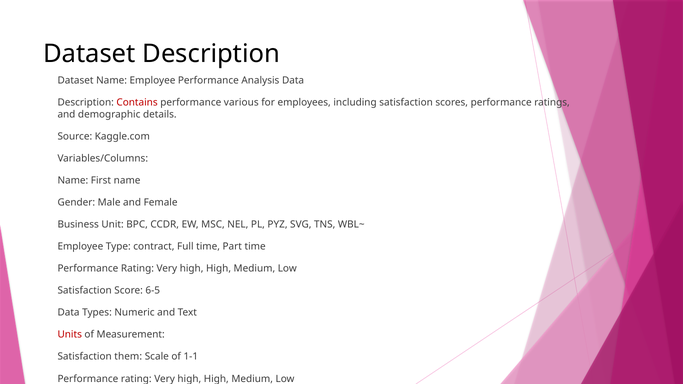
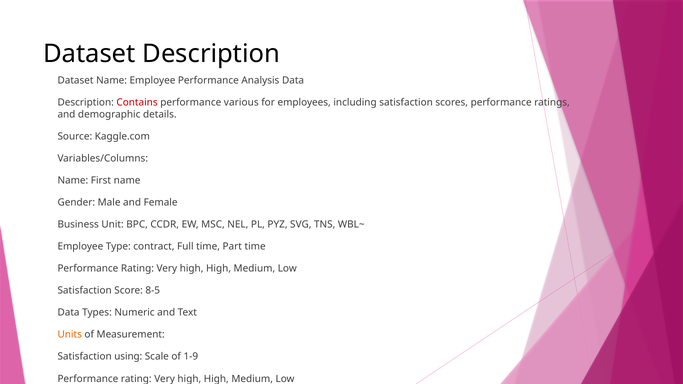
6-5: 6-5 -> 8-5
Units colour: red -> orange
them: them -> using
1-1: 1-1 -> 1-9
